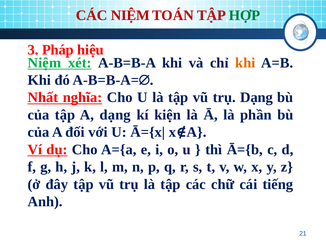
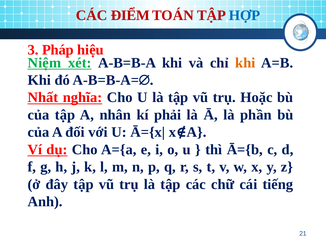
CÁC NIỆM: NIỆM -> ĐIỂM
HỢP colour: green -> blue
trụ Dạng: Dạng -> Hoặc
A dạng: dạng -> nhân
kiện: kiện -> phải
